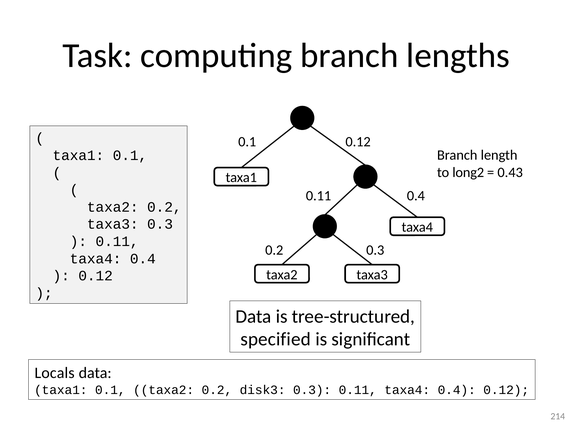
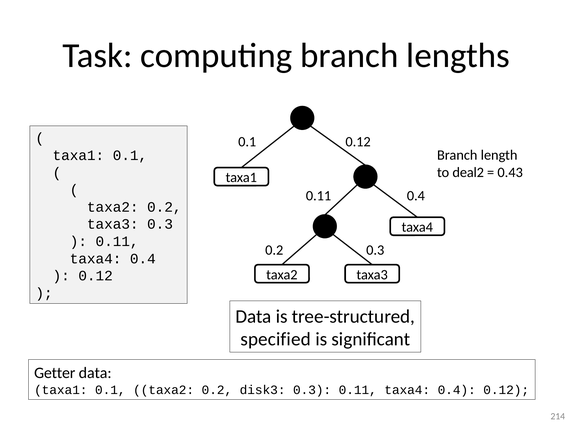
long2: long2 -> deal2
Locals: Locals -> Getter
